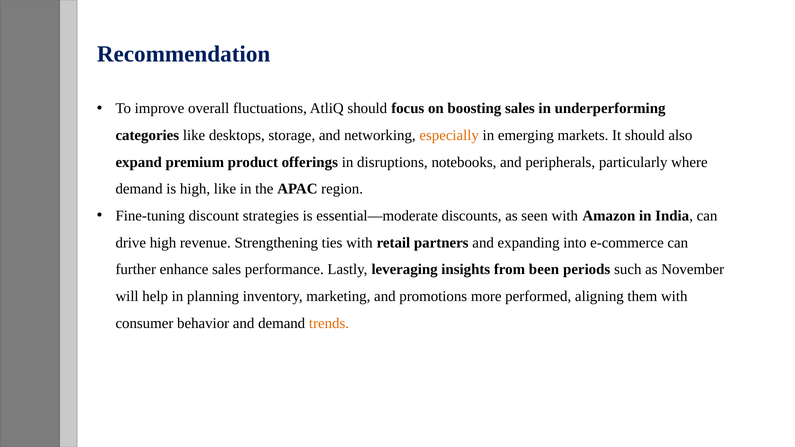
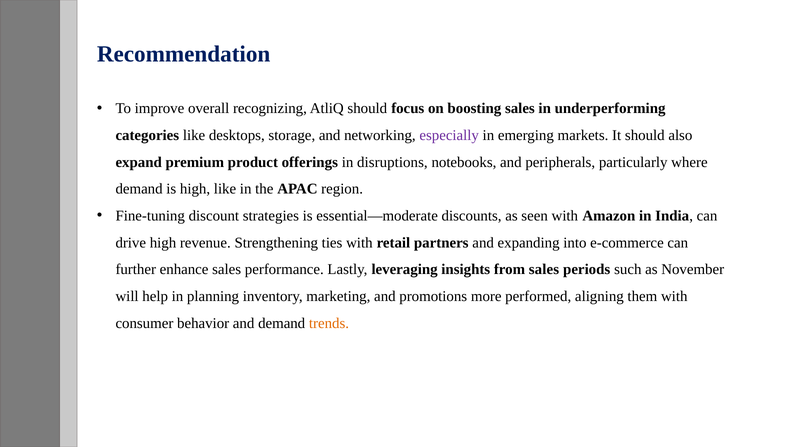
fluctuations: fluctuations -> recognizing
especially colour: orange -> purple
from been: been -> sales
